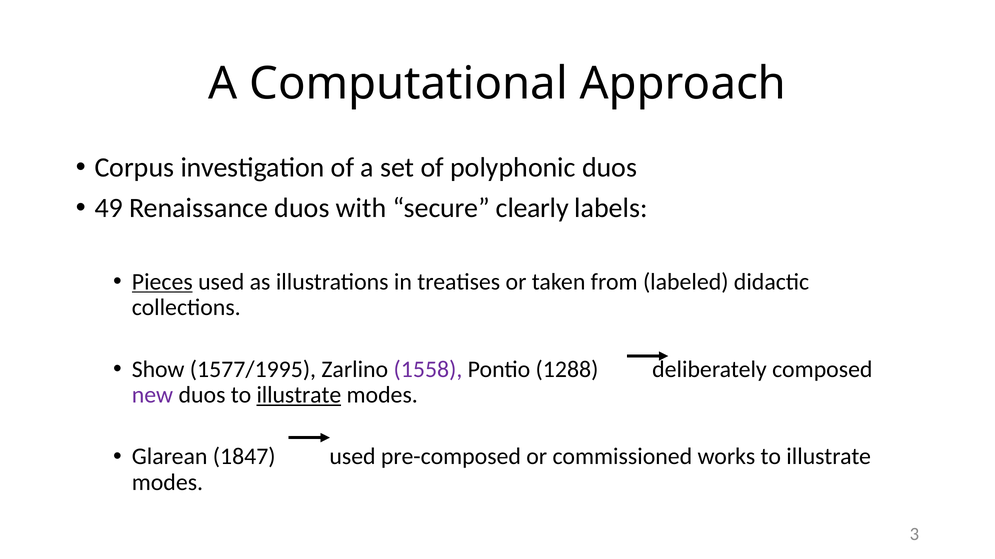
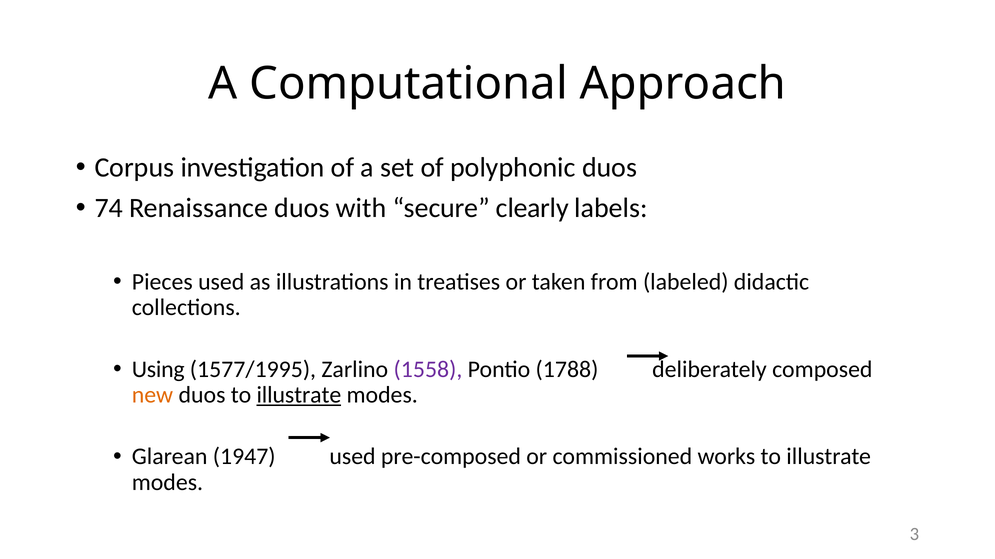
49: 49 -> 74
Pieces underline: present -> none
Show: Show -> Using
1288: 1288 -> 1788
new colour: purple -> orange
1847: 1847 -> 1947
